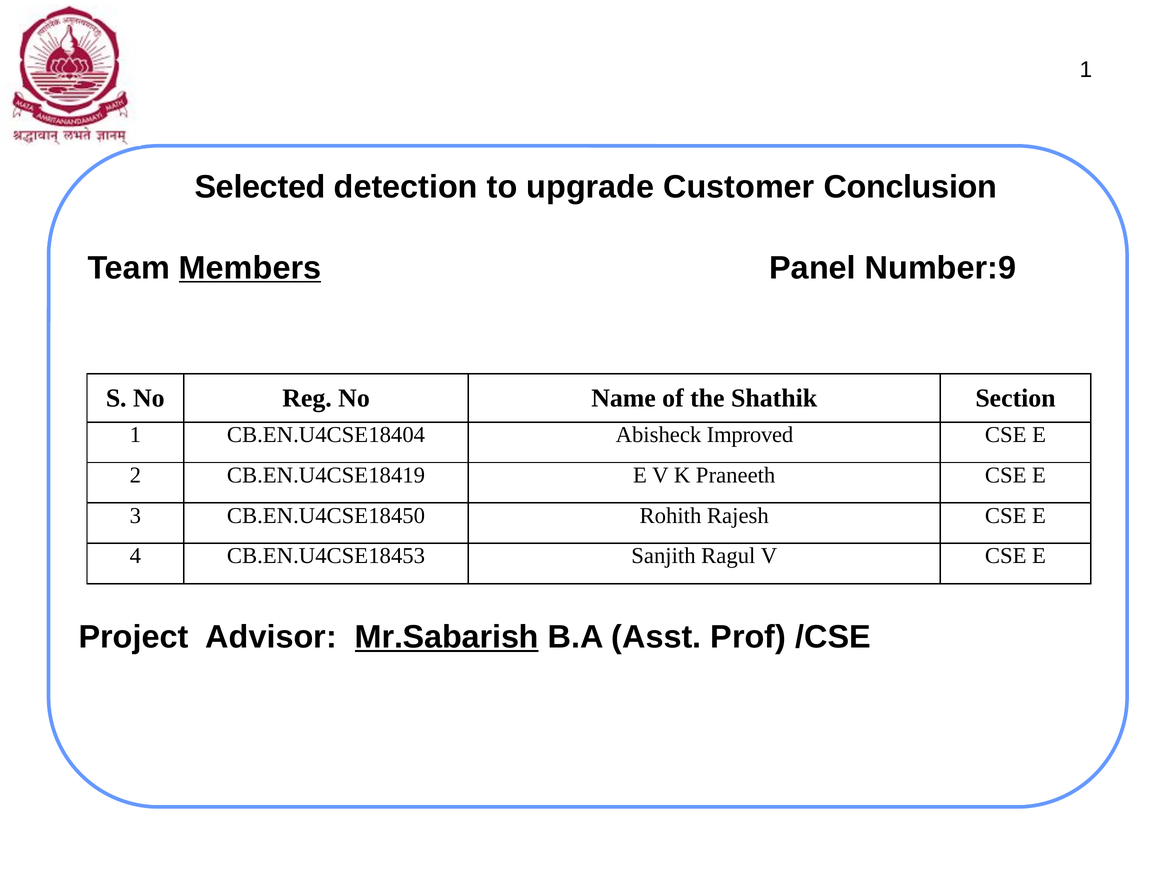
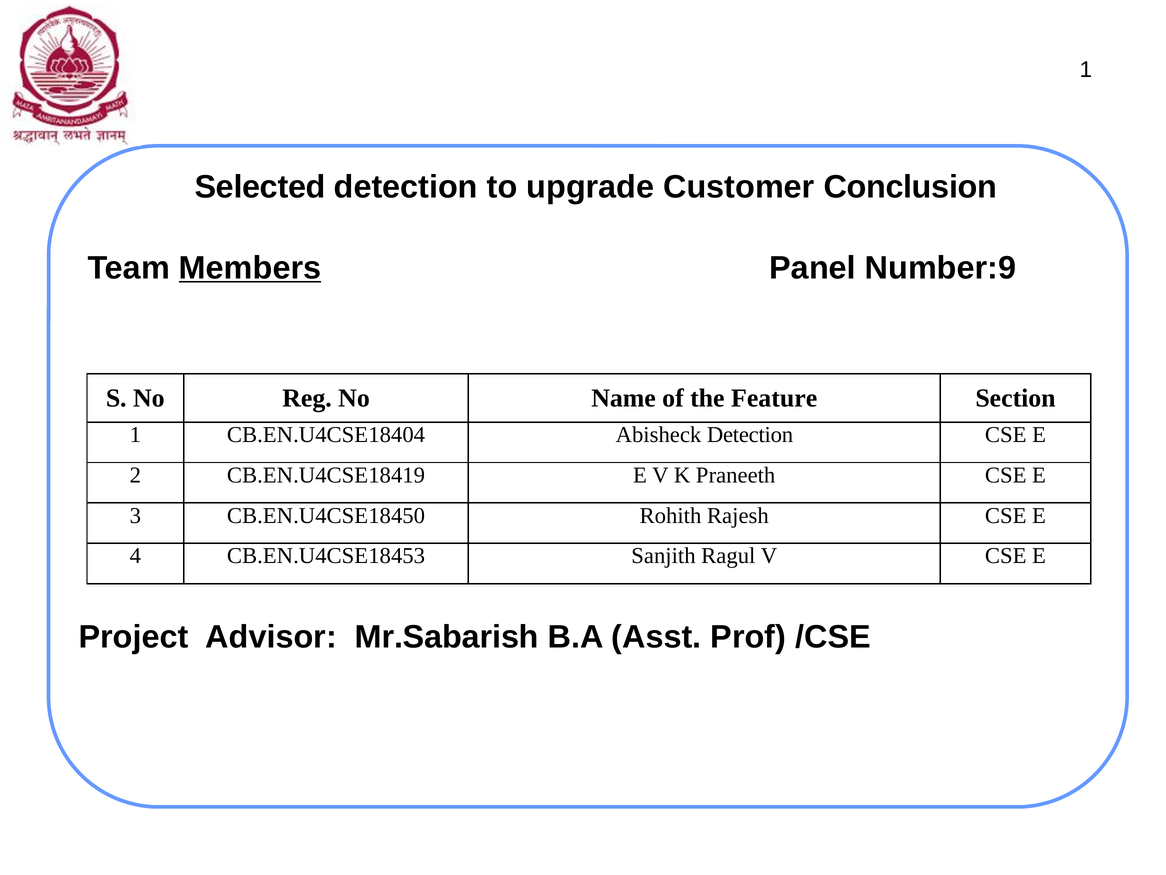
Shathik: Shathik -> Feature
Abisheck Improved: Improved -> Detection
Mr.Sabarish underline: present -> none
